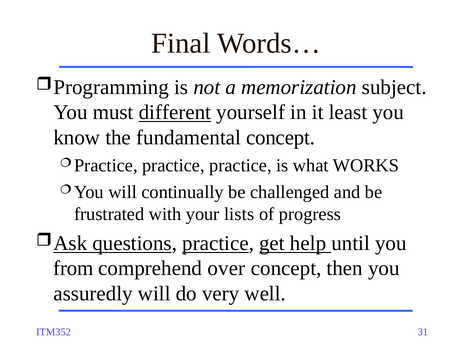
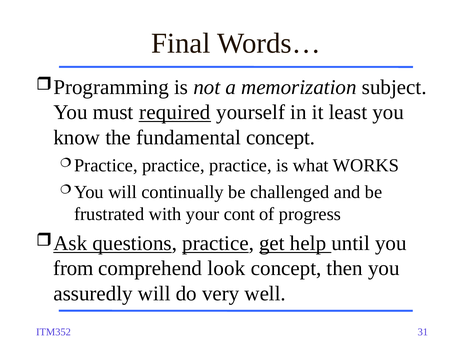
different: different -> required
lists: lists -> cont
over: over -> look
